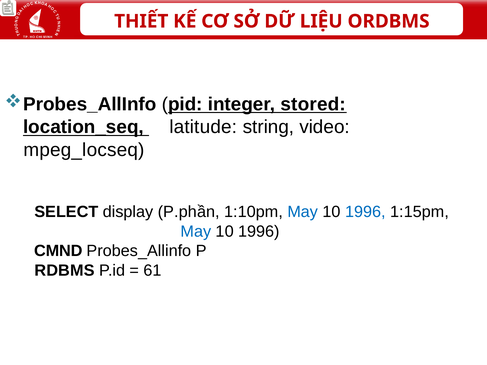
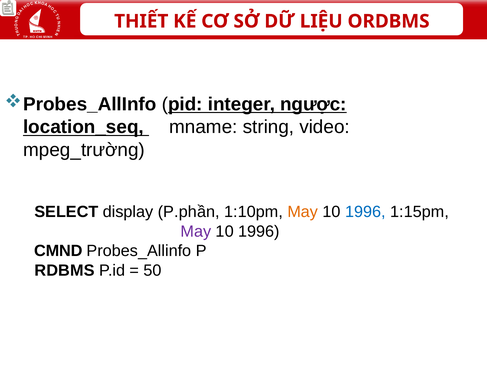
stored: stored -> ngược
latitude: latitude -> mname
mpeg_locseq: mpeg_locseq -> mpeg_trường
May at (303, 212) colour: blue -> orange
May at (196, 232) colour: blue -> purple
61: 61 -> 50
